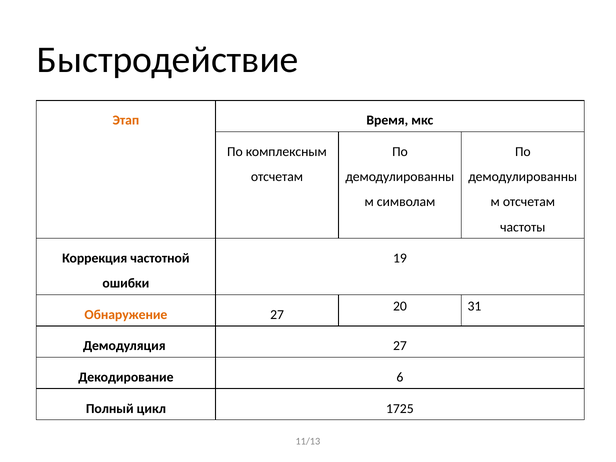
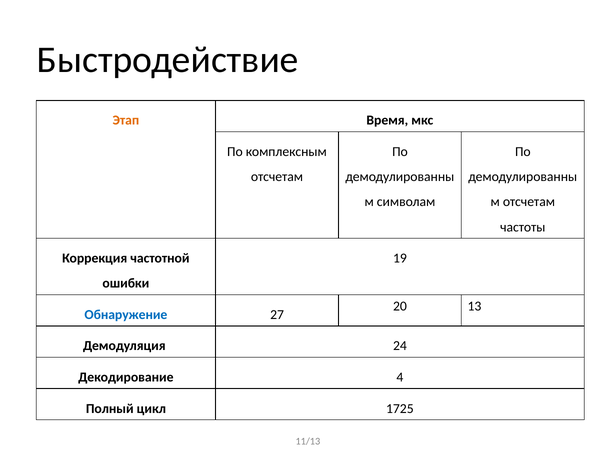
31: 31 -> 13
Обнаружение colour: orange -> blue
Демодуляция 27: 27 -> 24
6: 6 -> 4
